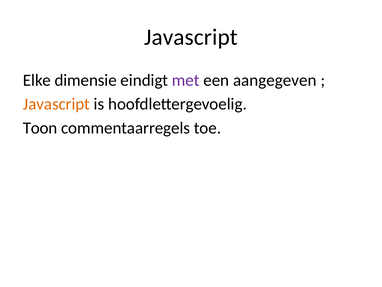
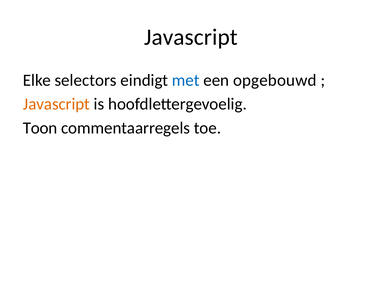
dimensie: dimensie -> selectors
met colour: purple -> blue
aangegeven: aangegeven -> opgebouwd
